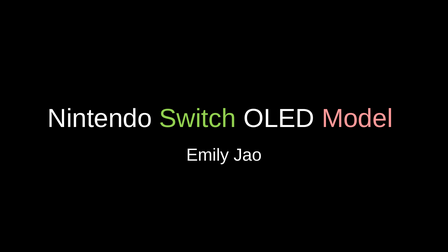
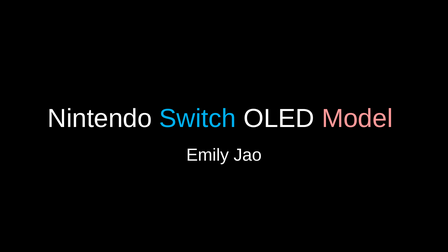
Switch colour: light green -> light blue
